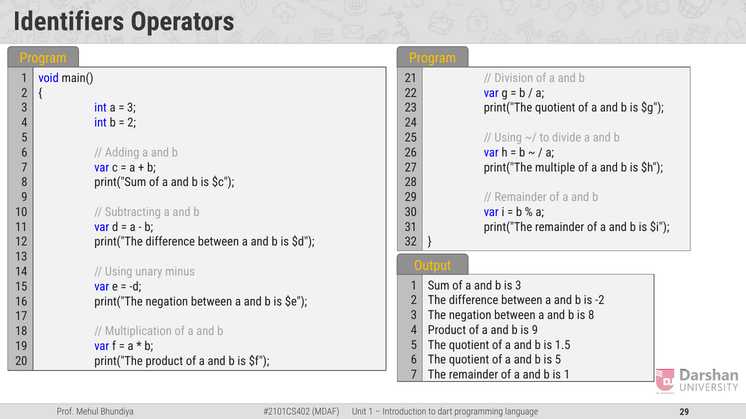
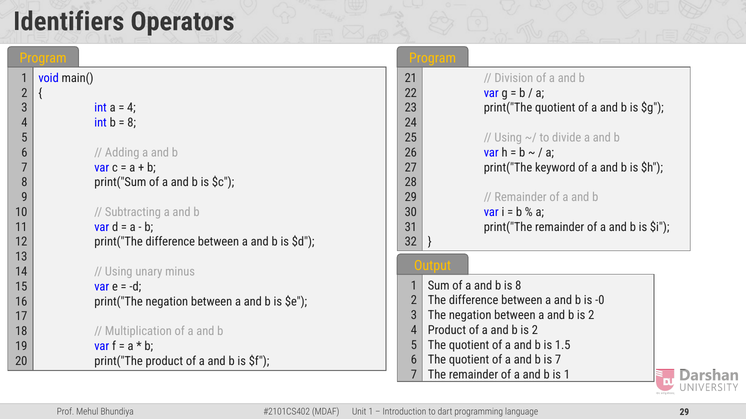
3 at (131, 108): 3 -> 4
2 at (132, 123): 2 -> 8
multiple: multiple -> keyword
is 3: 3 -> 8
-2: -2 -> -0
8 at (591, 316): 8 -> 2
9 at (535, 331): 9 -> 2
is 5: 5 -> 7
